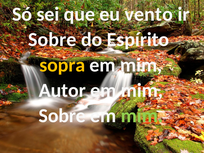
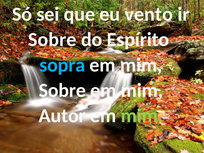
sopra colour: yellow -> light blue
Autor at (62, 90): Autor -> Sobre
Sobre at (62, 116): Sobre -> Autor
